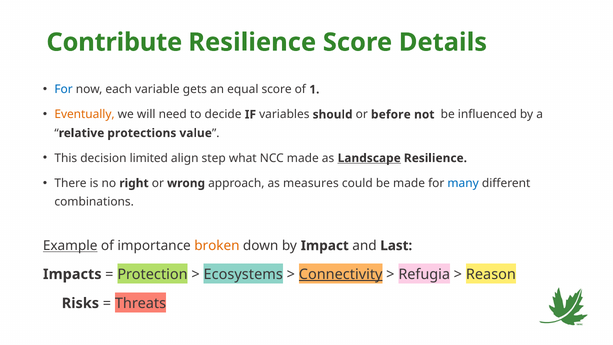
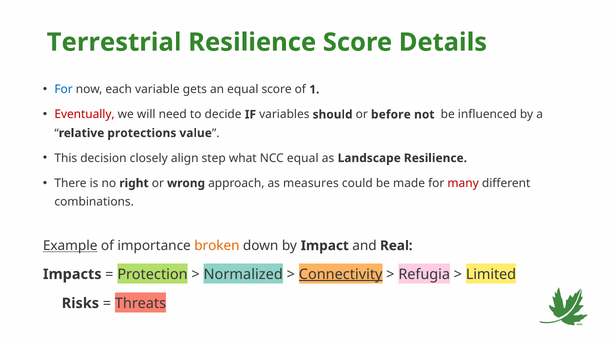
Contribute: Contribute -> Terrestrial
Eventually colour: orange -> red
limited: limited -> closely
NCC made: made -> equal
Landscape underline: present -> none
many colour: blue -> red
Last: Last -> Real
Ecosystems: Ecosystems -> Normalized
Reason: Reason -> Limited
